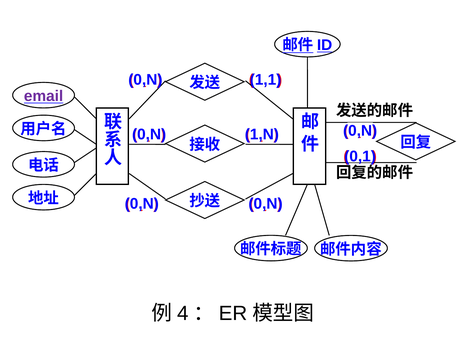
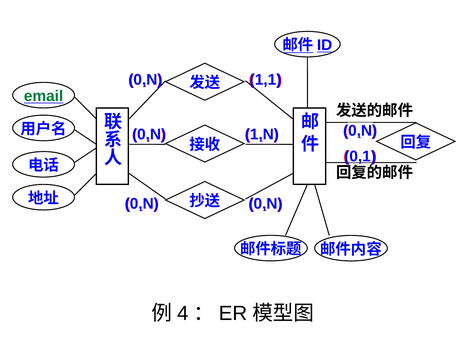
email colour: purple -> green
